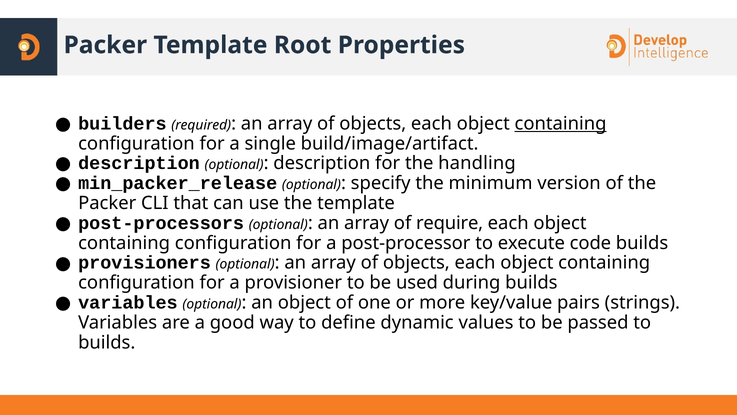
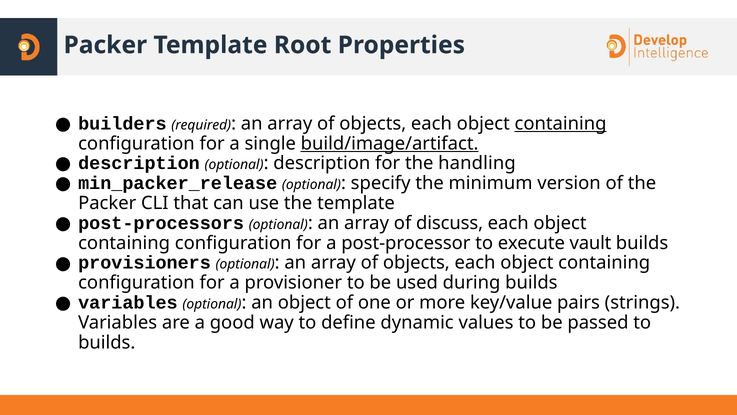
build/image/artifact underline: none -> present
require: require -> discuss
code: code -> vault
